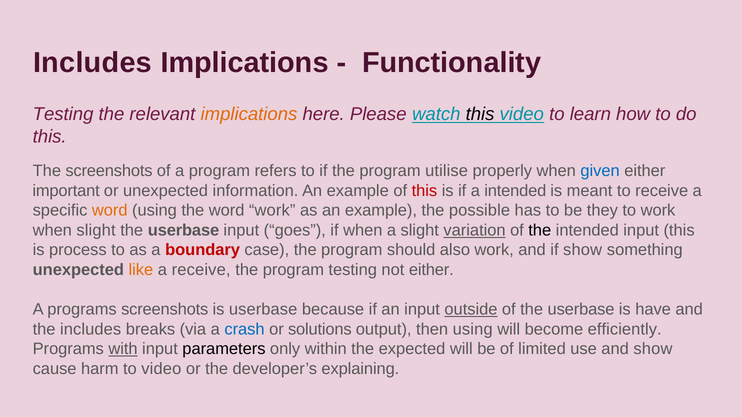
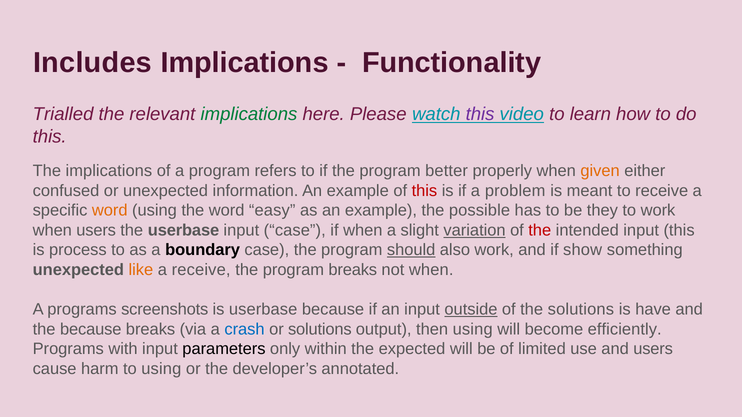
Testing at (63, 114): Testing -> Trialled
implications at (249, 114) colour: orange -> green
this at (480, 114) colour: black -> purple
The screenshots: screenshots -> implications
utilise: utilise -> better
given colour: blue -> orange
important: important -> confused
a intended: intended -> problem
word work: work -> easy
when slight: slight -> users
input goes: goes -> case
the at (540, 231) colour: black -> red
boundary colour: red -> black
should underline: none -> present
program testing: testing -> breaks
not either: either -> when
of the userbase: userbase -> solutions
the includes: includes -> because
with underline: present -> none
and show: show -> users
to video: video -> using
explaining: explaining -> annotated
